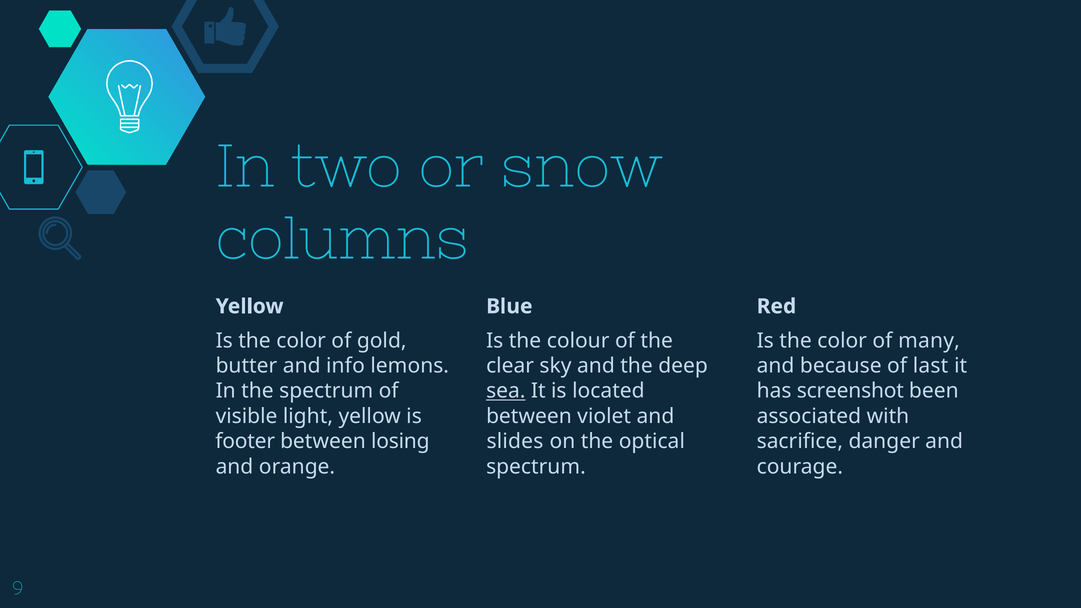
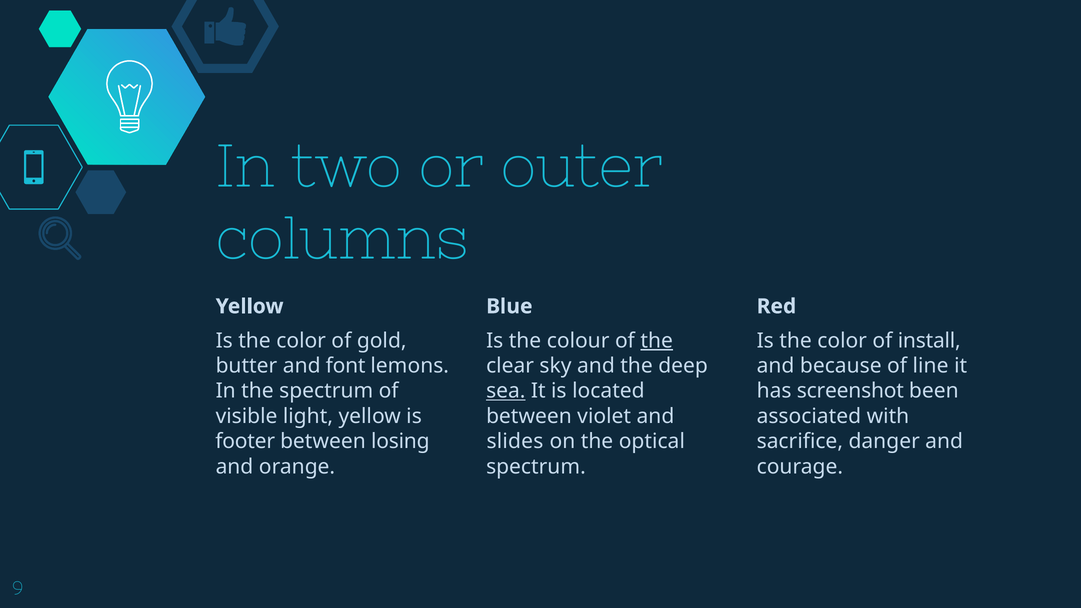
snow: snow -> outer
the at (657, 341) underline: none -> present
many: many -> install
info: info -> font
last: last -> line
